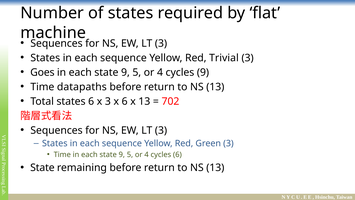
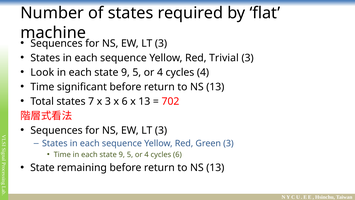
Goes: Goes -> Look
cycles 9: 9 -> 4
datapaths: datapaths -> significant
states 6: 6 -> 7
